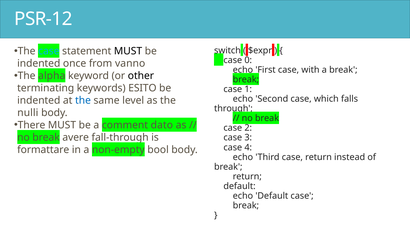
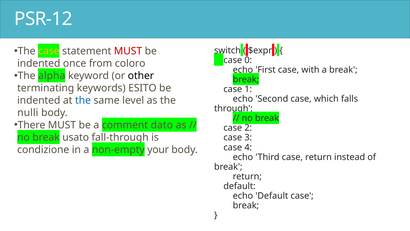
case at (49, 51) colour: light blue -> yellow
MUST at (128, 51) colour: black -> red
vanno: vanno -> coloro
avere: avere -> usato
formattare: formattare -> condizione
bool: bool -> your
